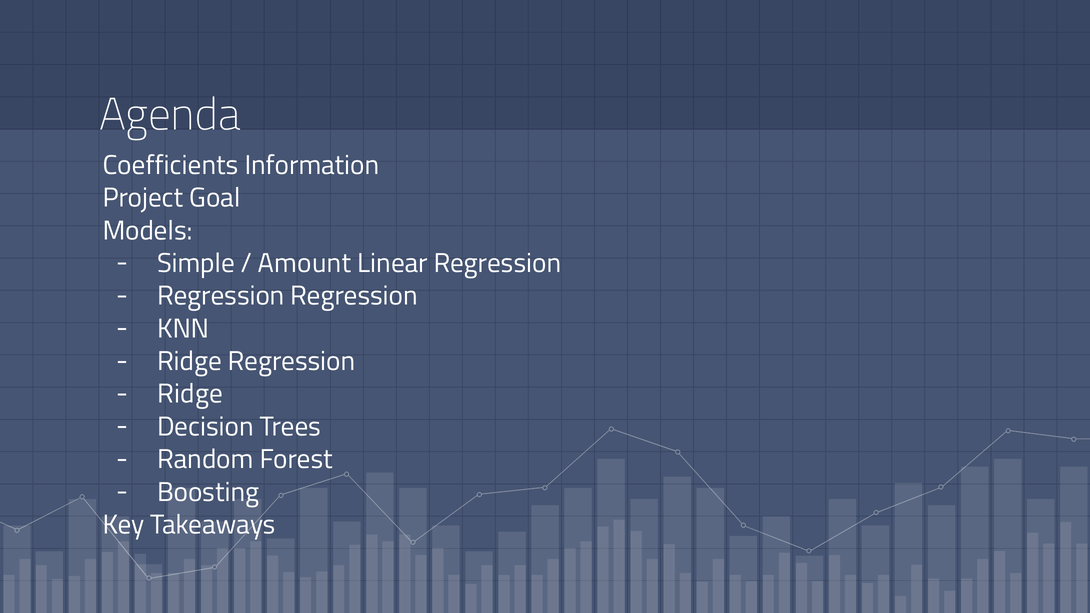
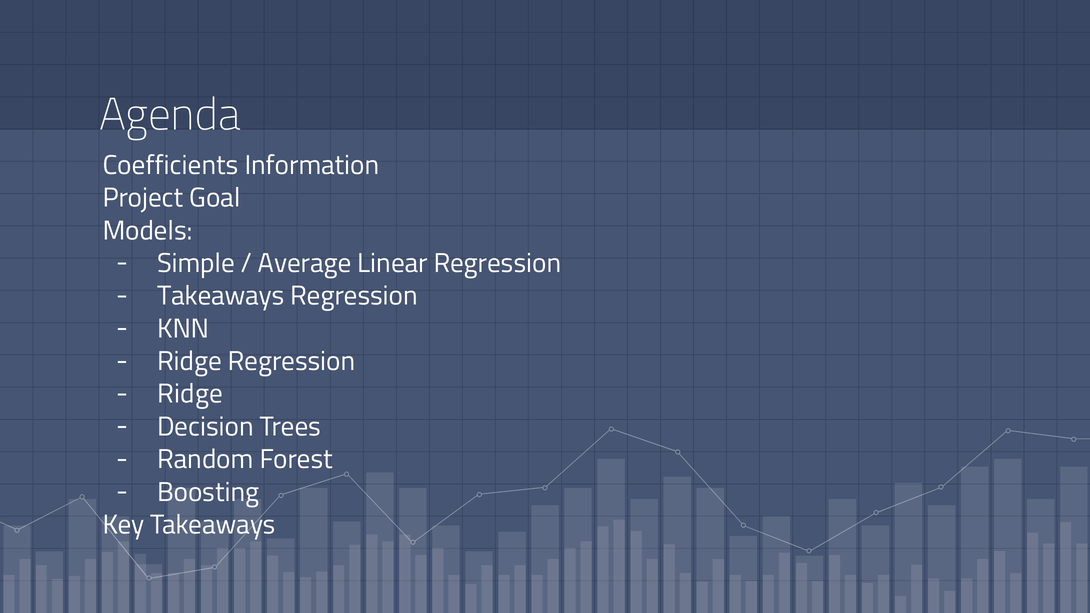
Amount: Amount -> Average
Regression at (221, 296): Regression -> Takeaways
